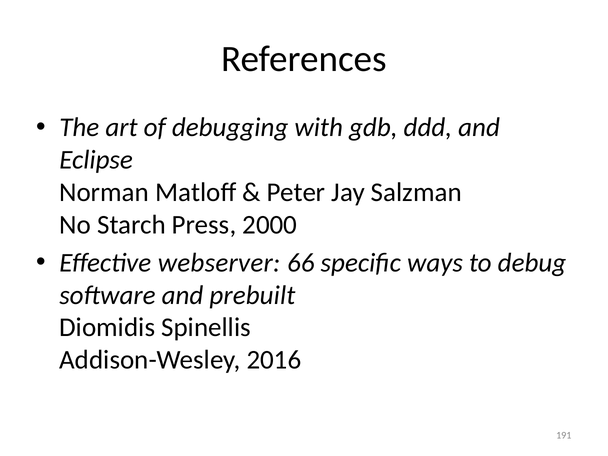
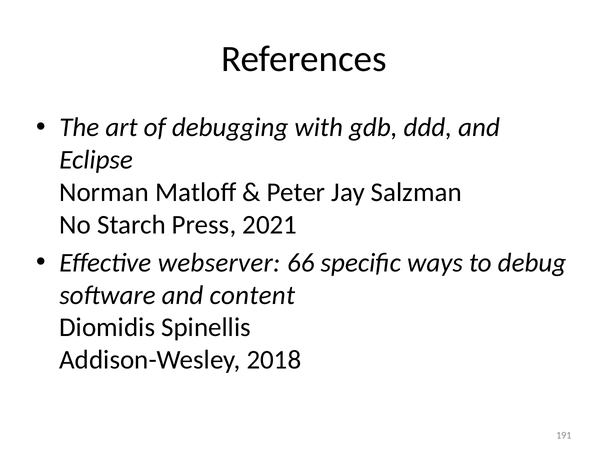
2000: 2000 -> 2021
prebuilt: prebuilt -> content
2016: 2016 -> 2018
